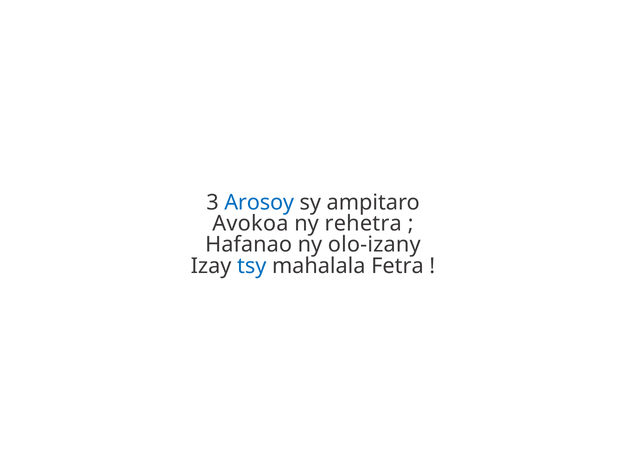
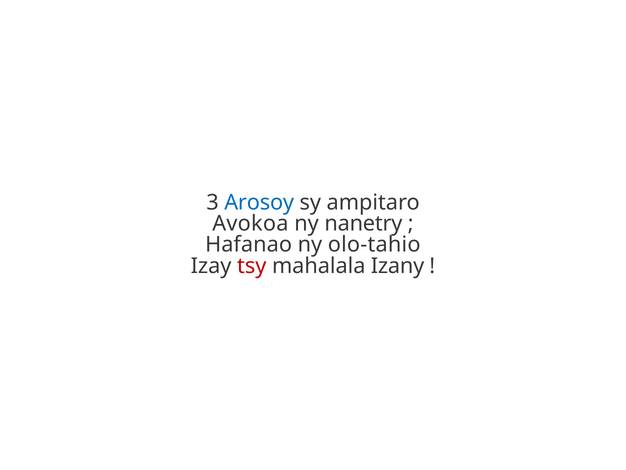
rehetra: rehetra -> nanetry
olo-izany: olo-izany -> olo-tahio
tsy colour: blue -> red
Fetra: Fetra -> Izany
